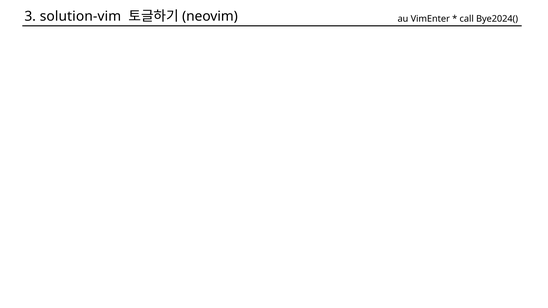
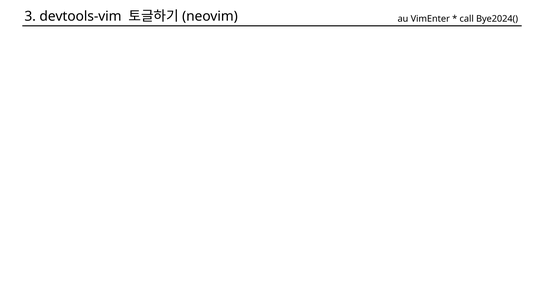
solution-vim: solution-vim -> devtools-vim
